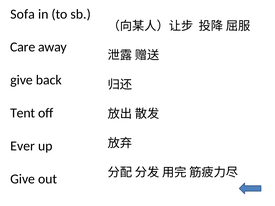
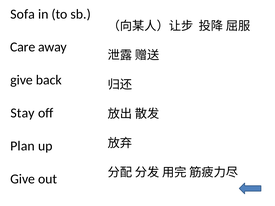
Tent: Tent -> Stay
Ever: Ever -> Plan
